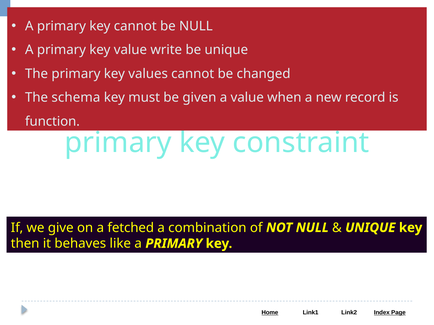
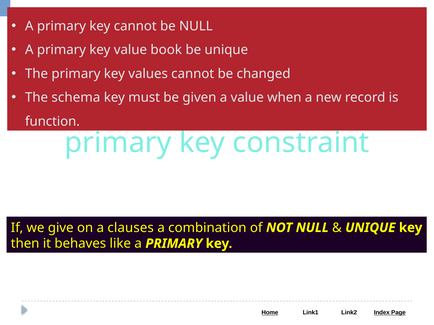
write: write -> book
fetched: fetched -> clauses
